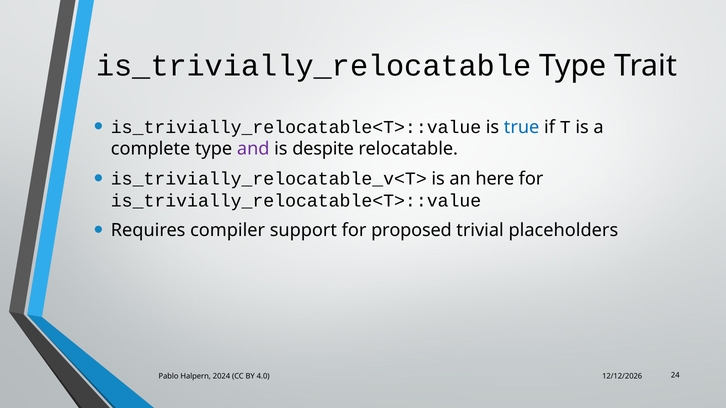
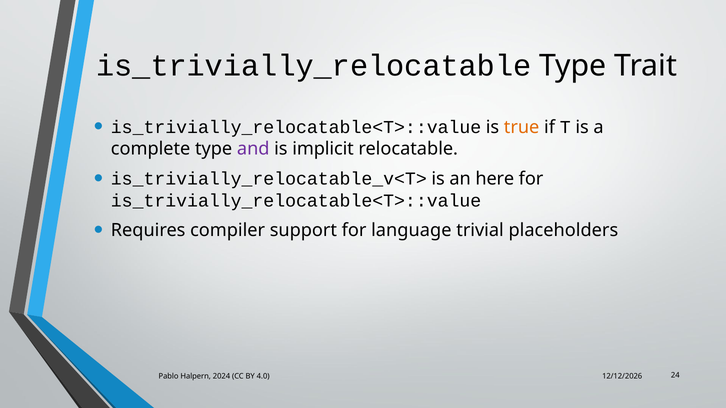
true colour: blue -> orange
despite: despite -> implicit
proposed: proposed -> language
